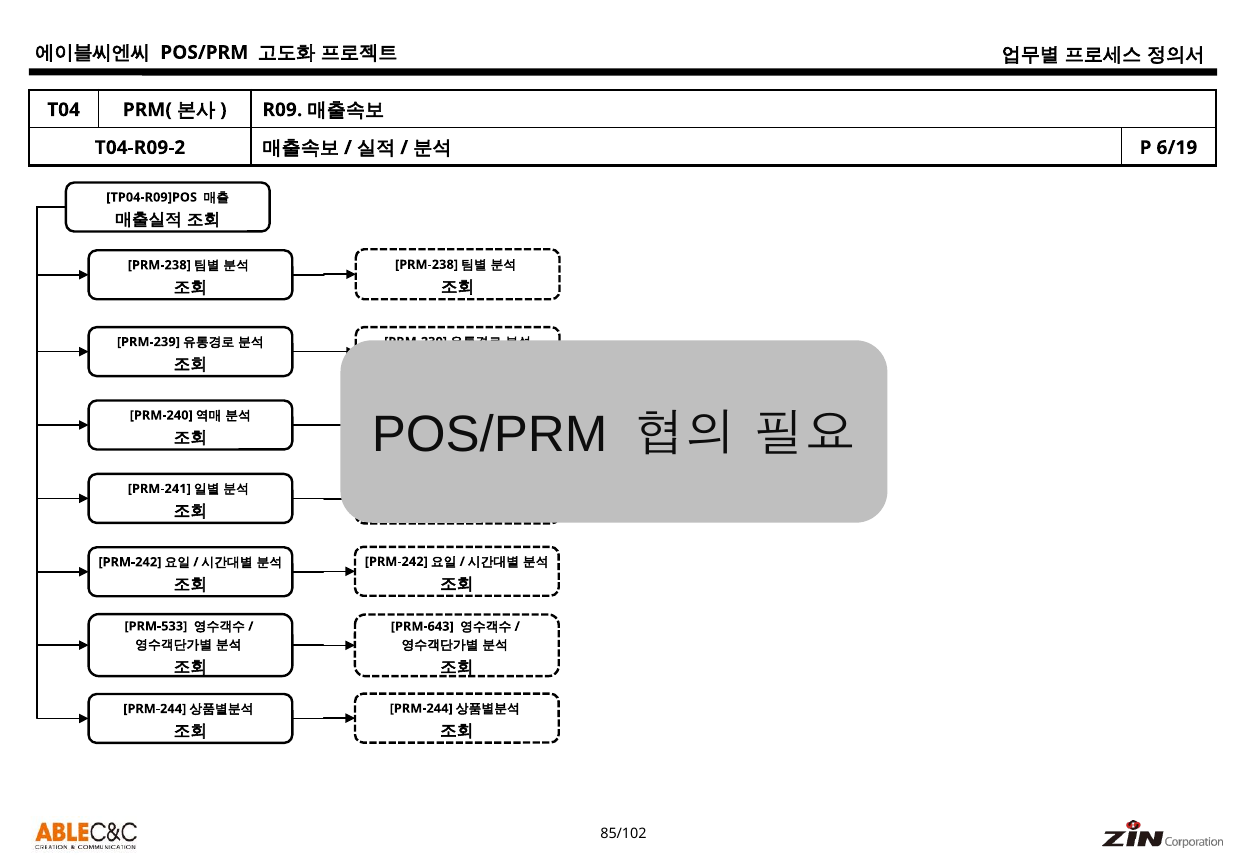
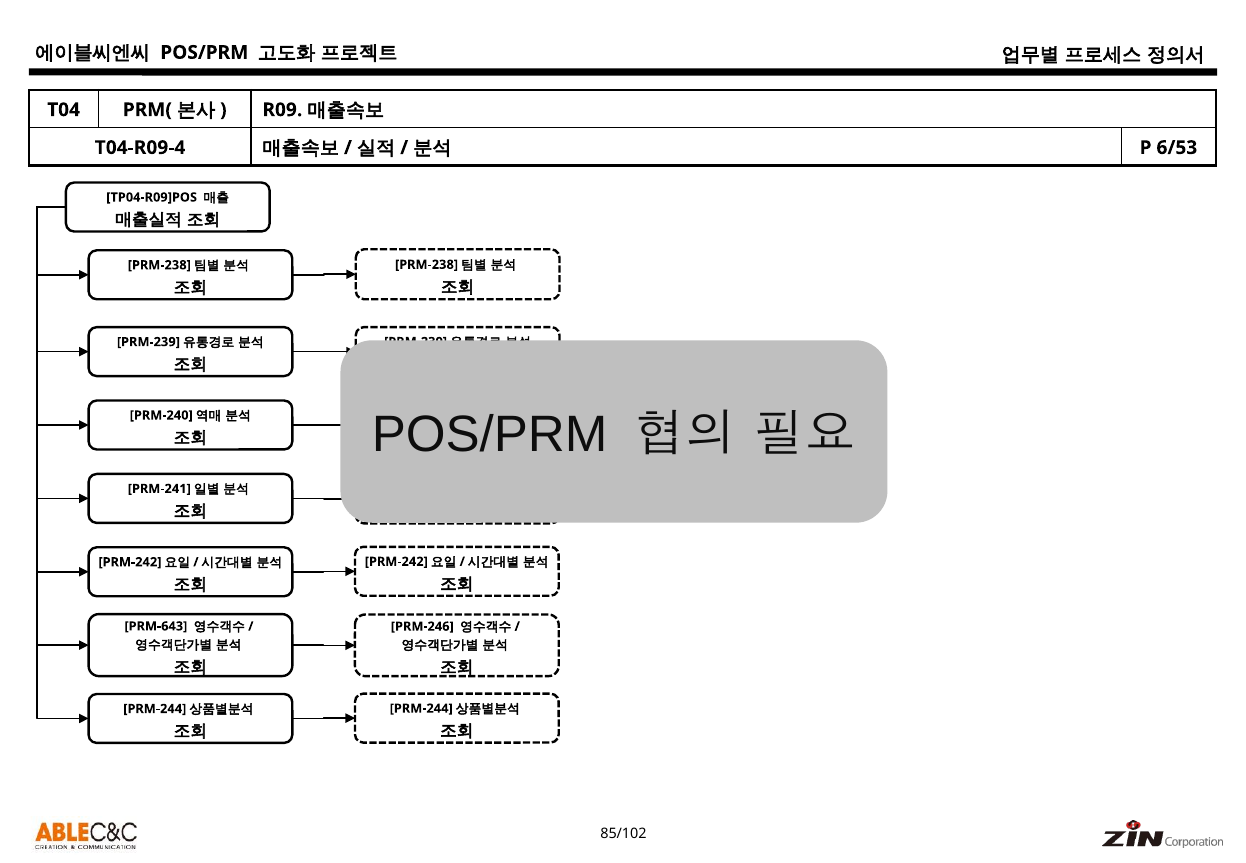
T04-R09-2: T04-R09-2 -> T04-R09-4
6/19: 6/19 -> 6/53
PRM-533: PRM-533 -> PRM-643
PRM-643: PRM-643 -> PRM-246
